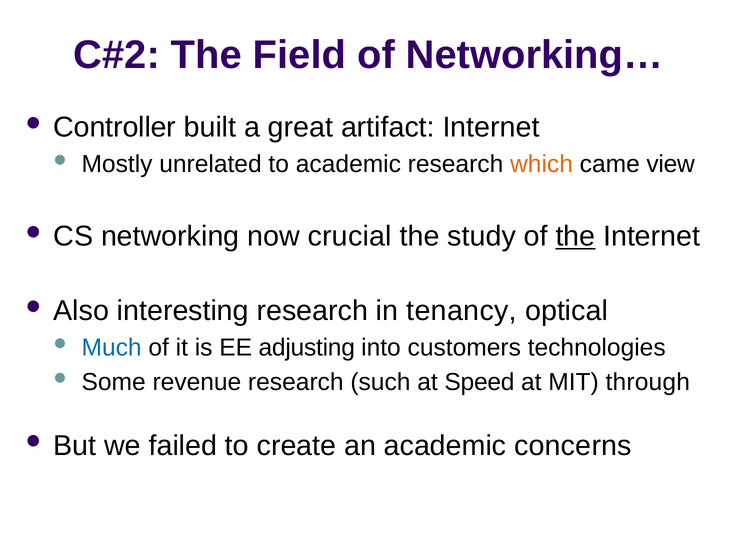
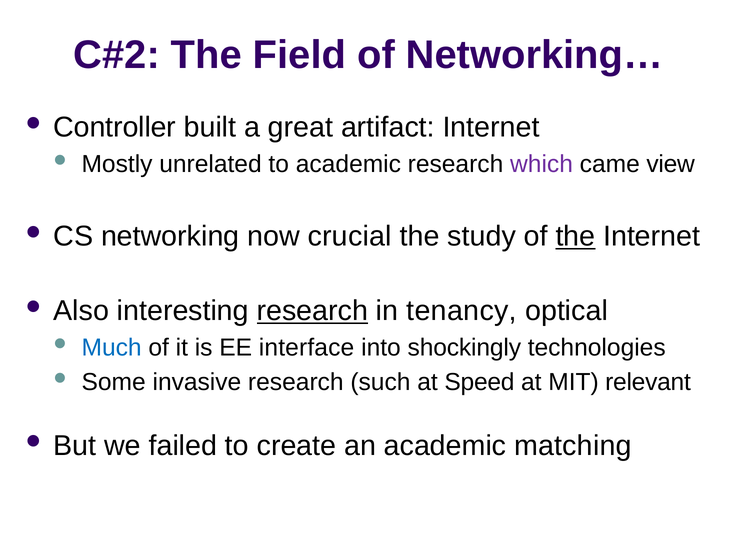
which colour: orange -> purple
research at (312, 311) underline: none -> present
adjusting: adjusting -> interface
customers: customers -> shockingly
revenue: revenue -> invasive
through: through -> relevant
concerns: concerns -> matching
